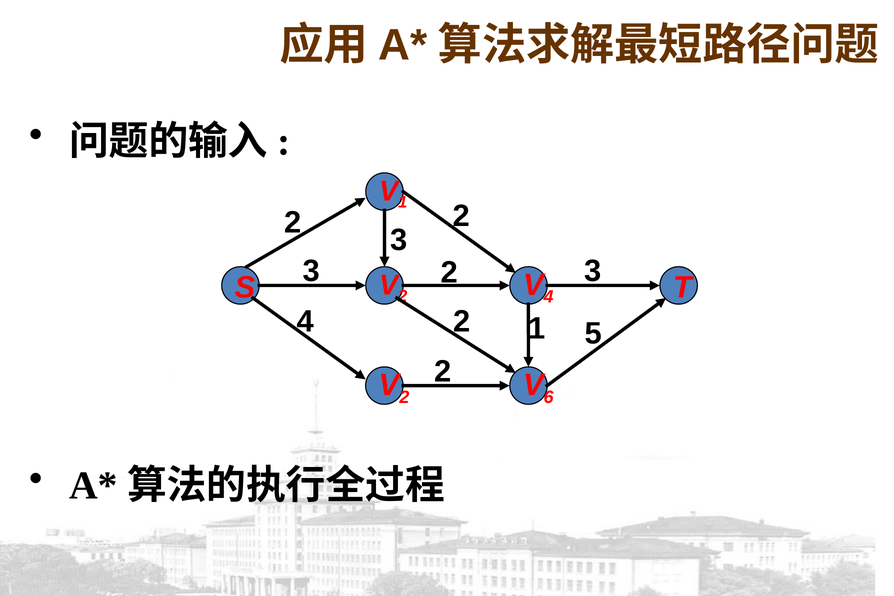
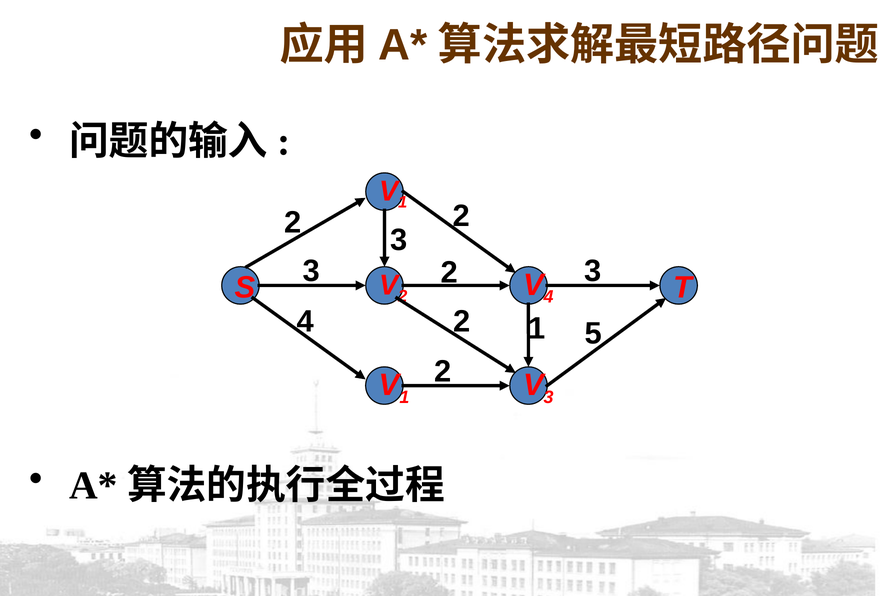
2 at (404, 397): 2 -> 1
6 at (549, 397): 6 -> 3
